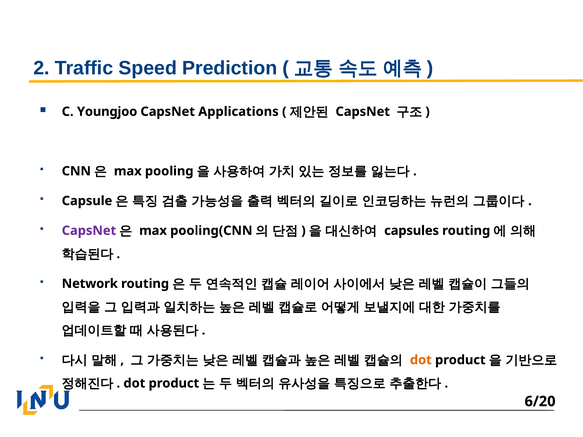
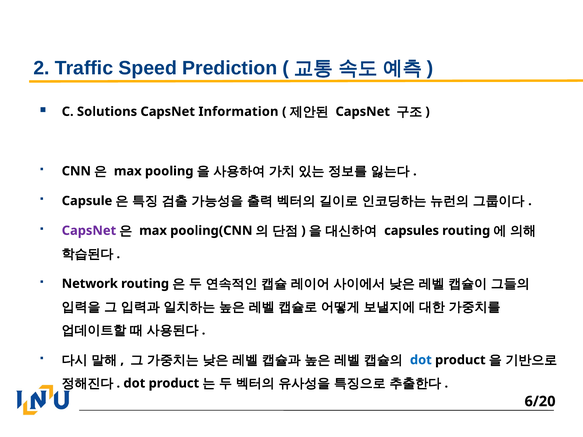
Youngjoo: Youngjoo -> Solutions
Applications: Applications -> Information
dot at (421, 360) colour: orange -> blue
